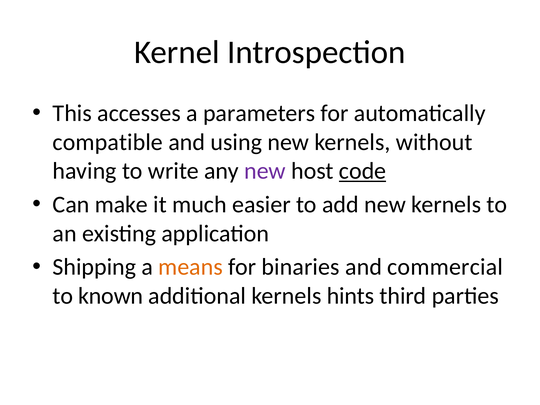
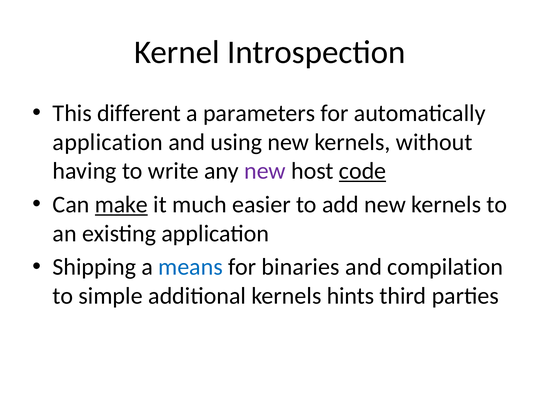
accesses: accesses -> different
compatible at (108, 142): compatible -> application
make underline: none -> present
means colour: orange -> blue
commercial: commercial -> compilation
known: known -> simple
